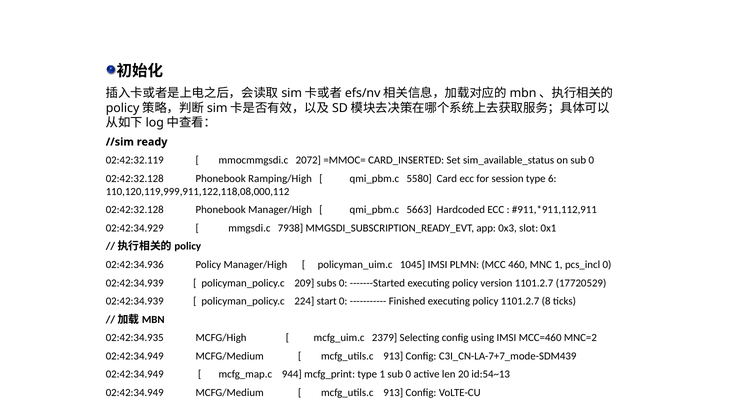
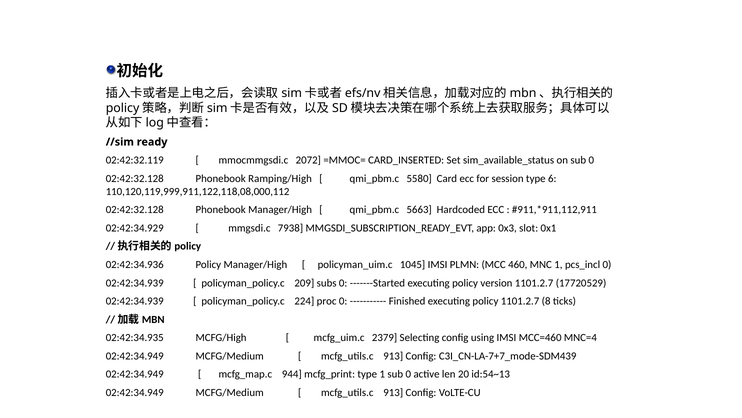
start: start -> proc
MNC=2: MNC=2 -> MNC=4
